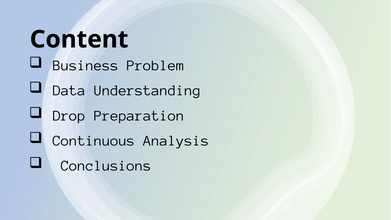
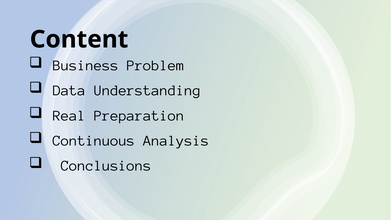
Drop: Drop -> Real
